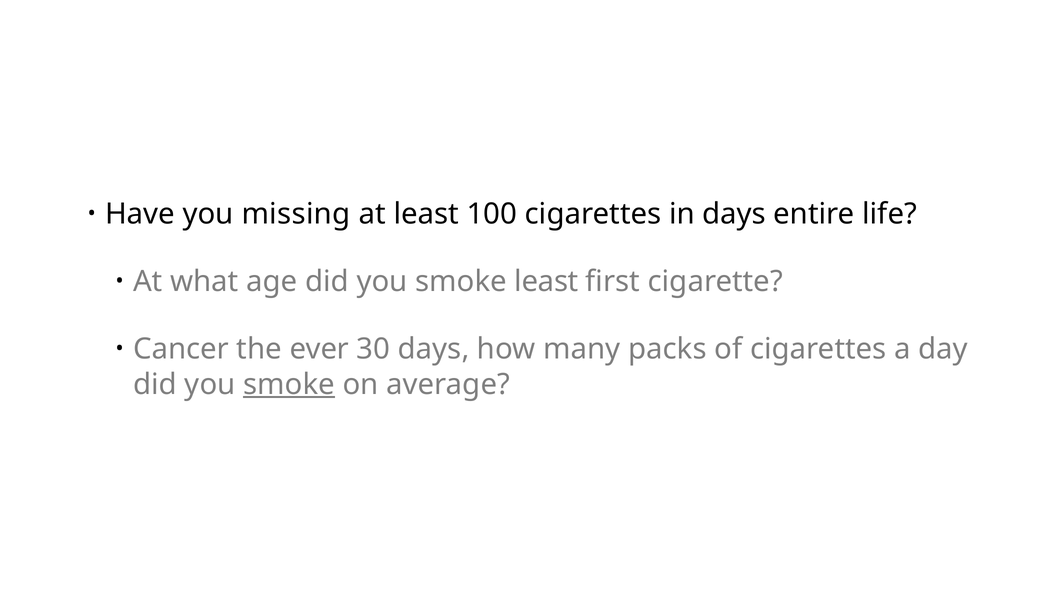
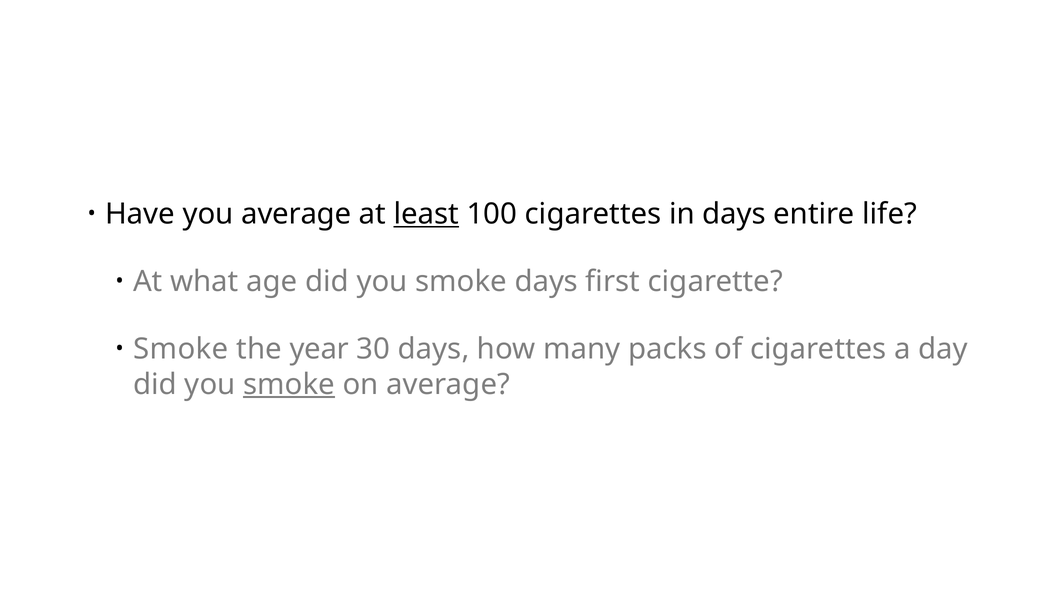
you missing: missing -> average
least at (426, 214) underline: none -> present
smoke least: least -> days
Cancer at (181, 349): Cancer -> Smoke
ever: ever -> year
